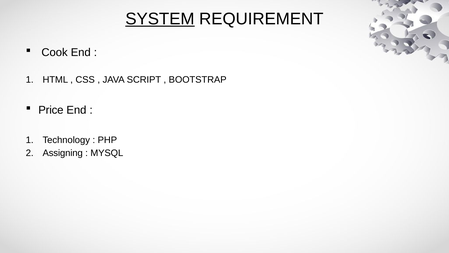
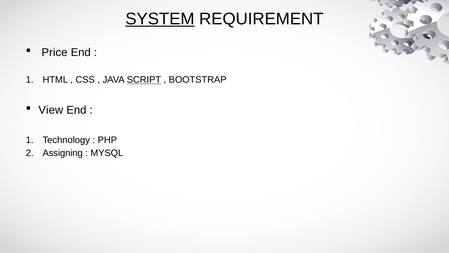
Cook: Cook -> Price
SCRIPT underline: none -> present
Price: Price -> View
